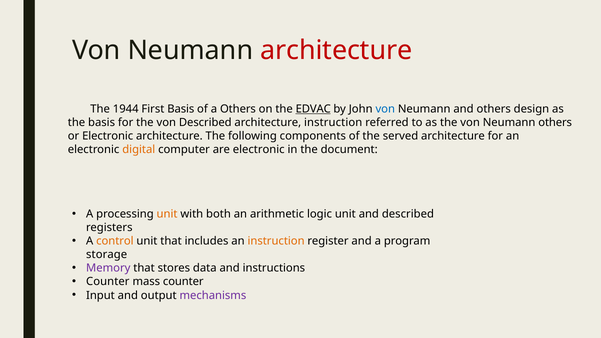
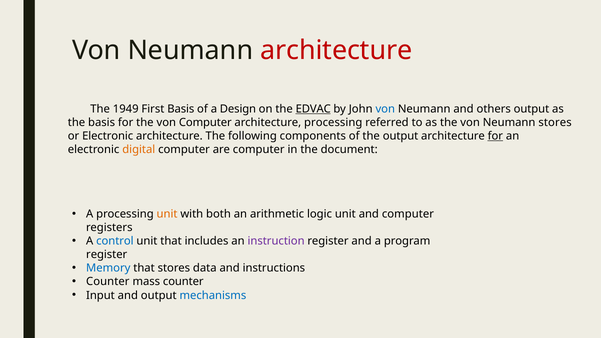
1944: 1944 -> 1949
a Others: Others -> Design
others design: design -> output
von Described: Described -> Computer
architecture instruction: instruction -> processing
Neumann others: others -> stores
the served: served -> output
for at (495, 136) underline: none -> present
are electronic: electronic -> computer
and described: described -> computer
control colour: orange -> blue
instruction at (276, 241) colour: orange -> purple
storage at (107, 255): storage -> register
Memory colour: purple -> blue
mechanisms colour: purple -> blue
